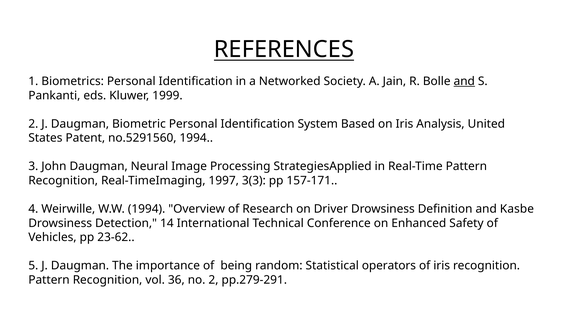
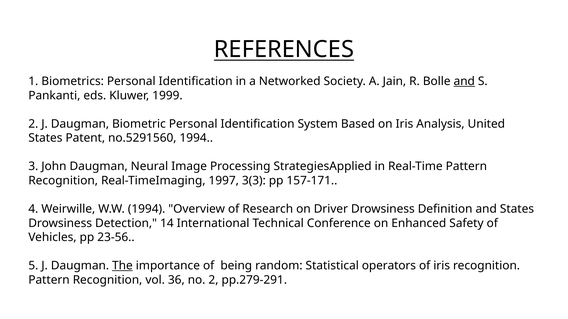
and Kasbe: Kasbe -> States
23-62: 23-62 -> 23-56
The underline: none -> present
